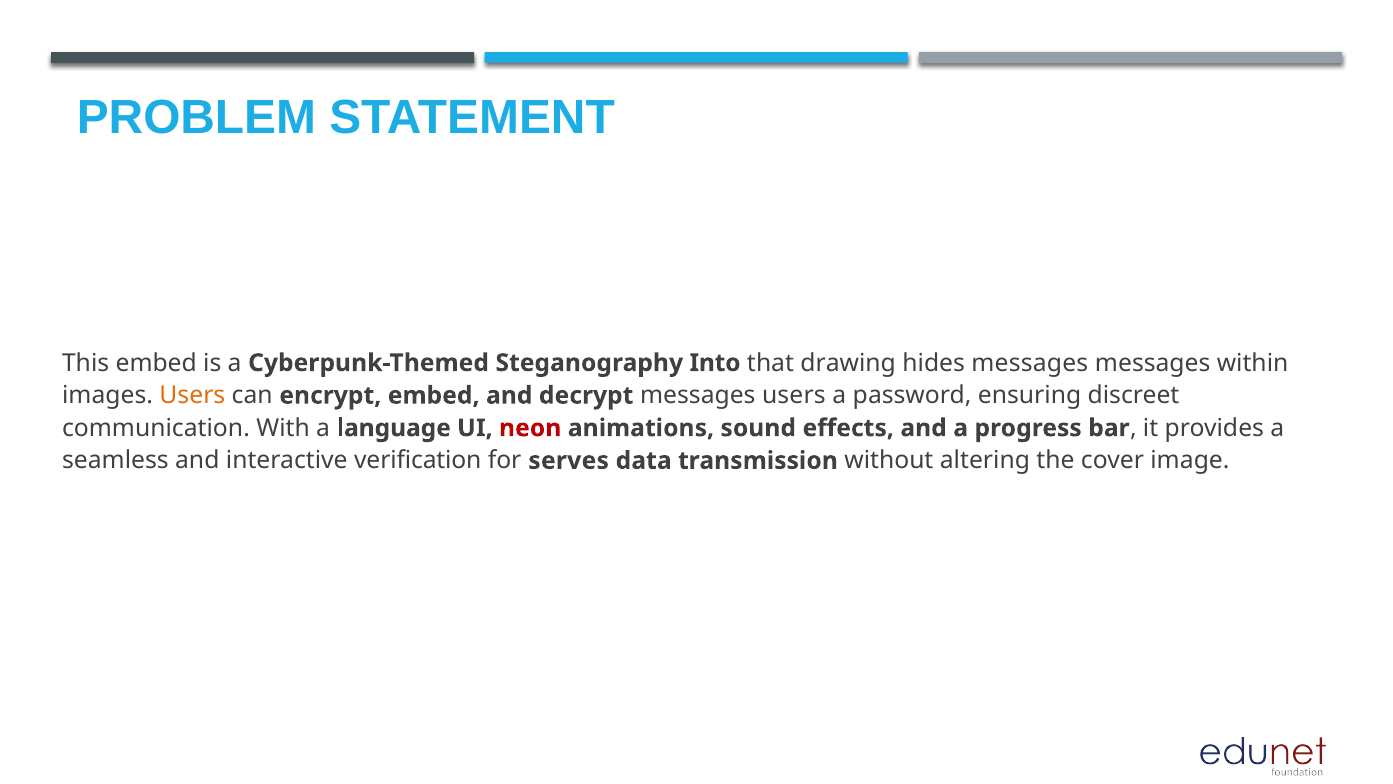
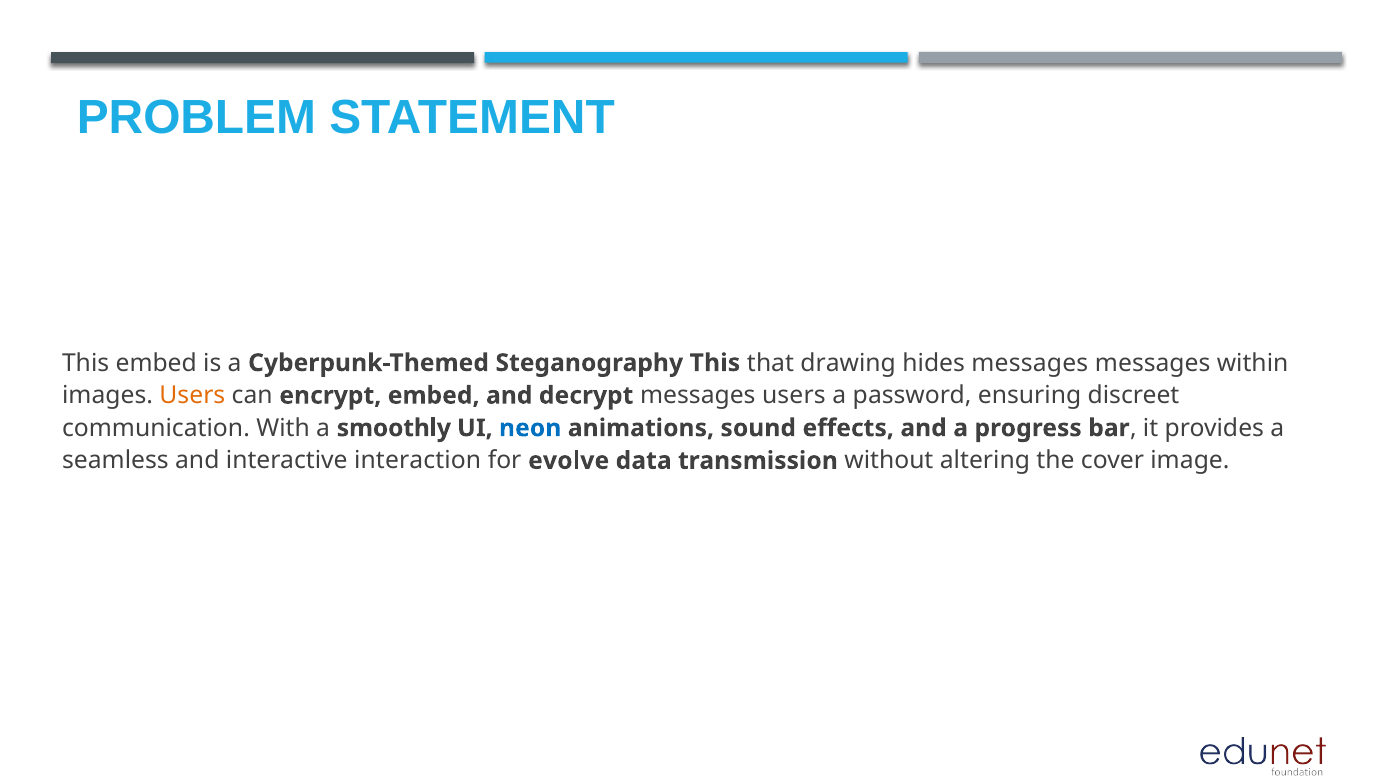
Steganography Into: Into -> This
language: language -> smoothly
neon colour: red -> blue
verification: verification -> interaction
serves: serves -> evolve
